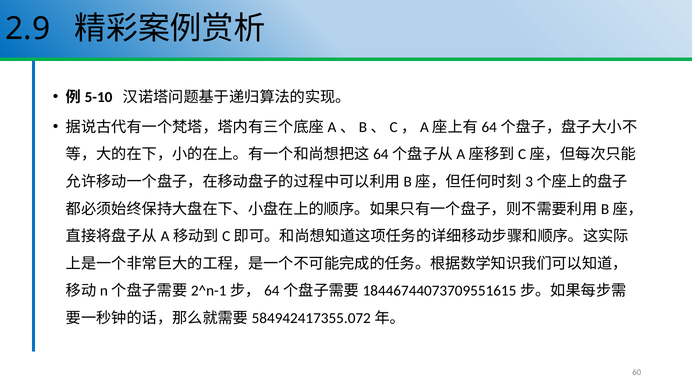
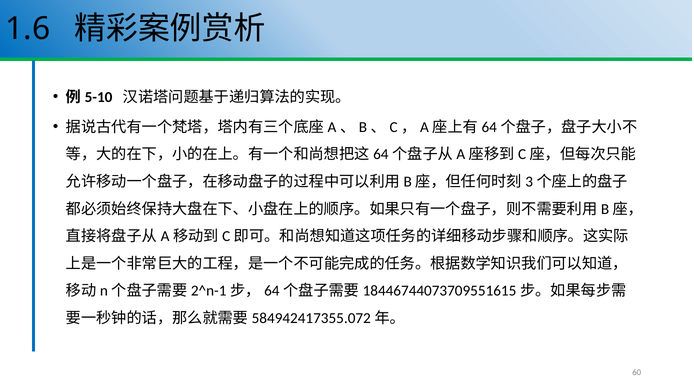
2.9: 2.9 -> 1.6
